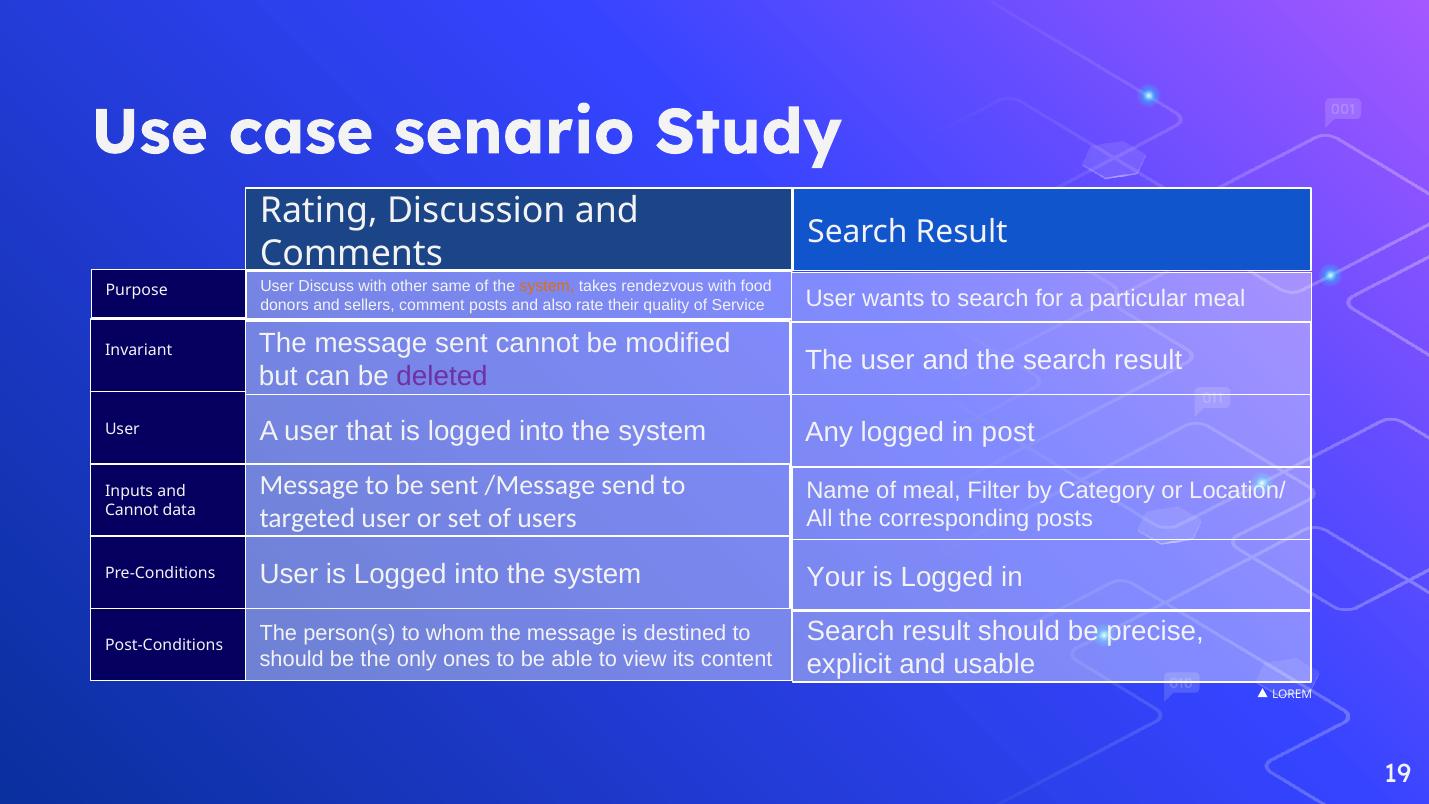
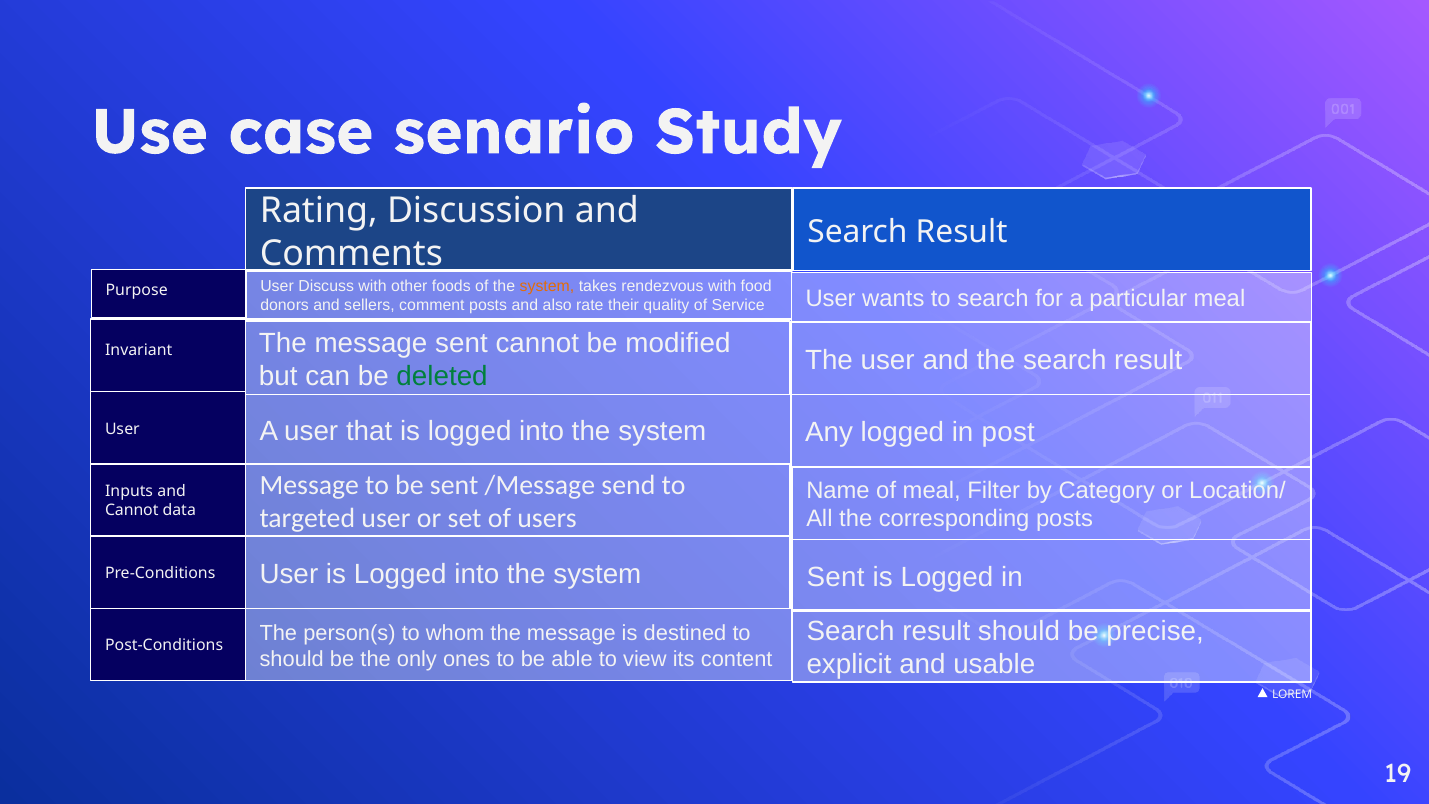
same: same -> foods
deleted colour: purple -> green
Your at (836, 577): Your -> Sent
